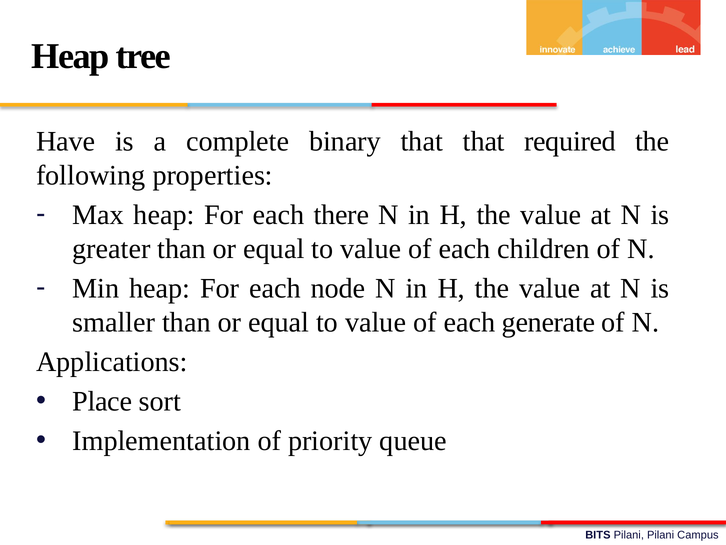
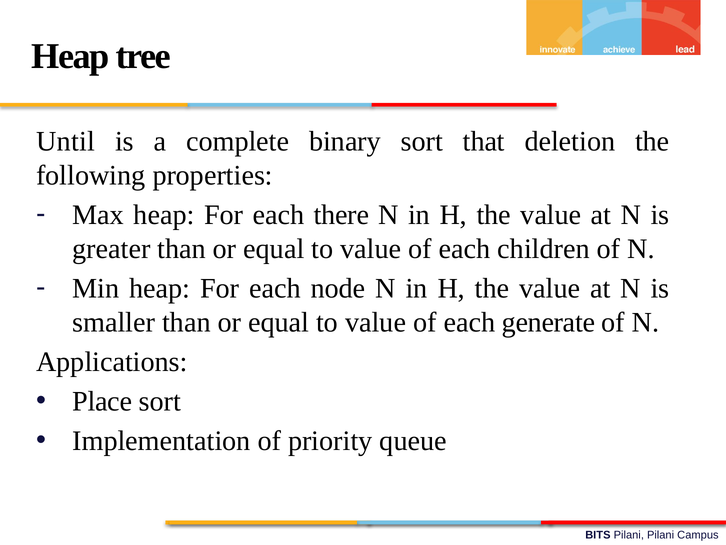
Have: Have -> Until
binary that: that -> sort
required: required -> deletion
